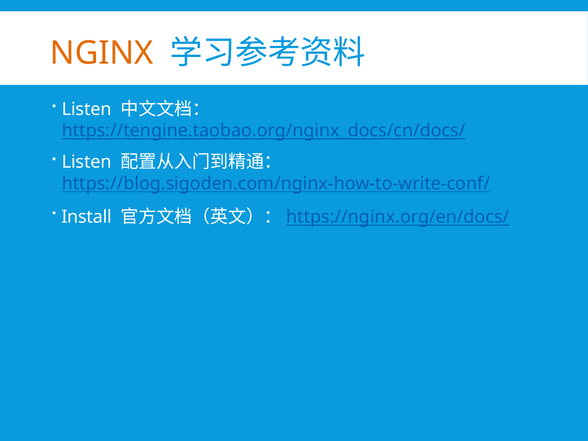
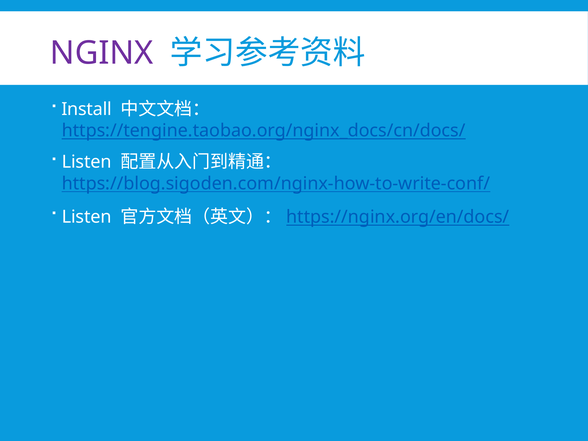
NGINX colour: orange -> purple
Listen at (87, 109): Listen -> Install
Install at (87, 217): Install -> Listen
